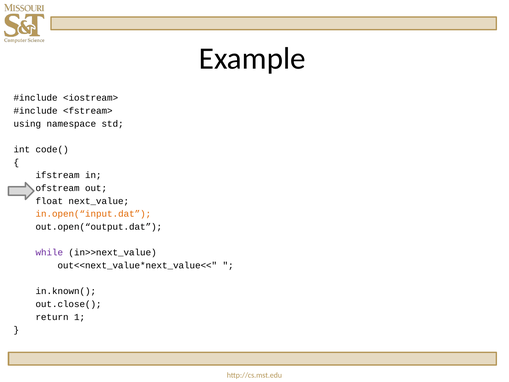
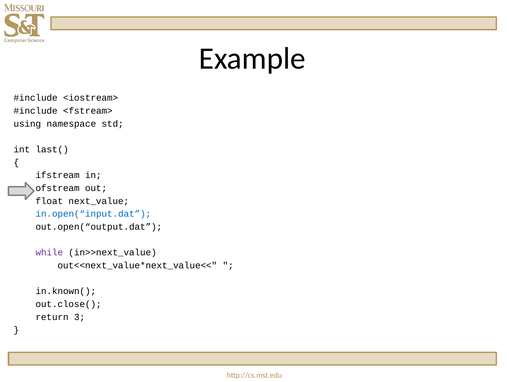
code(: code( -> last(
in.open(“input.dat colour: orange -> blue
1: 1 -> 3
